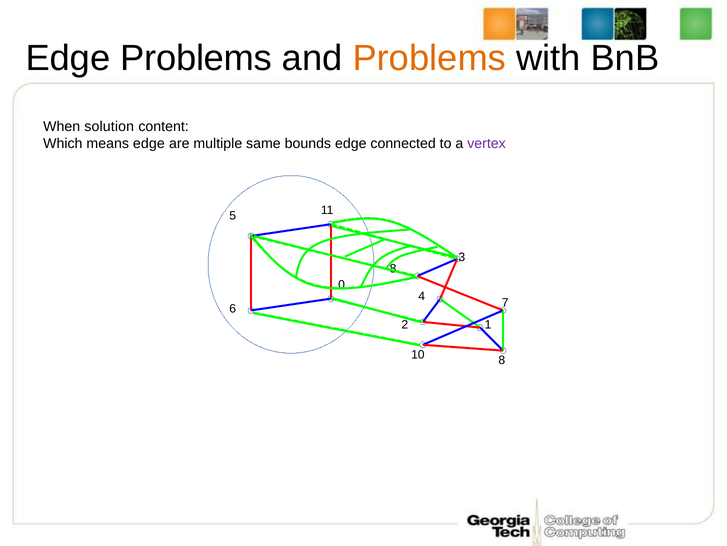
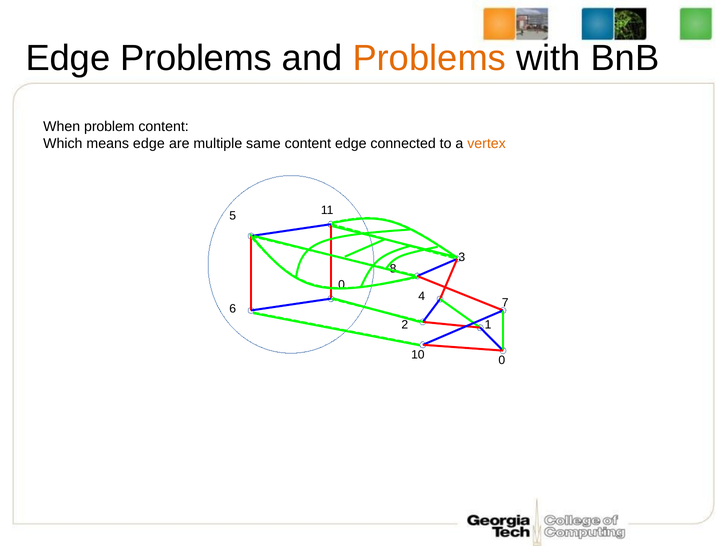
solution: solution -> problem
same bounds: bounds -> content
vertex colour: purple -> orange
10 8: 8 -> 0
